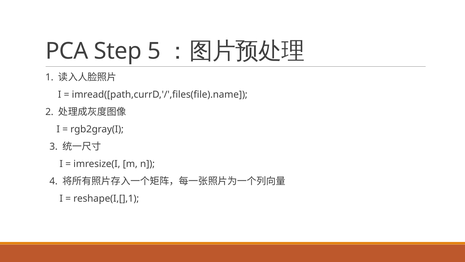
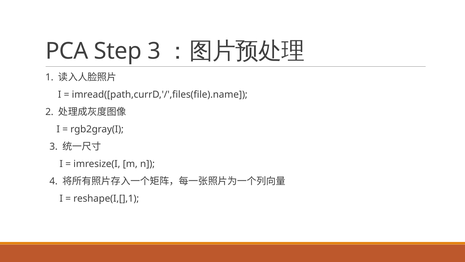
Step 5: 5 -> 3
